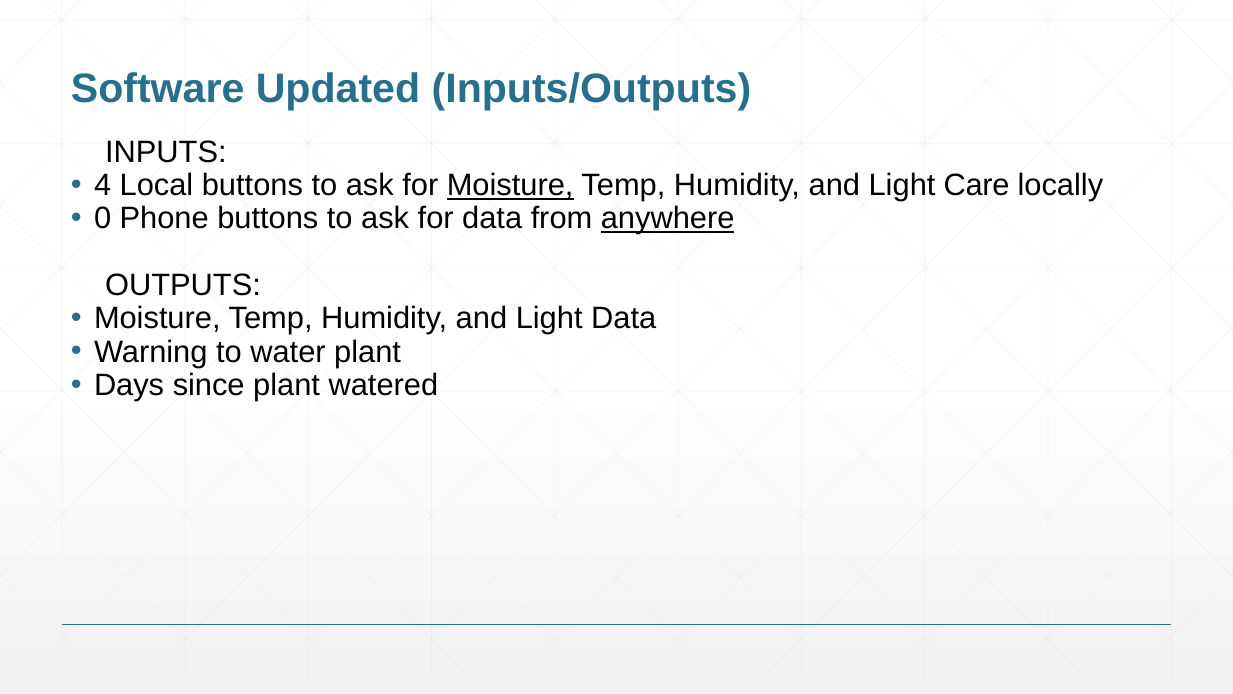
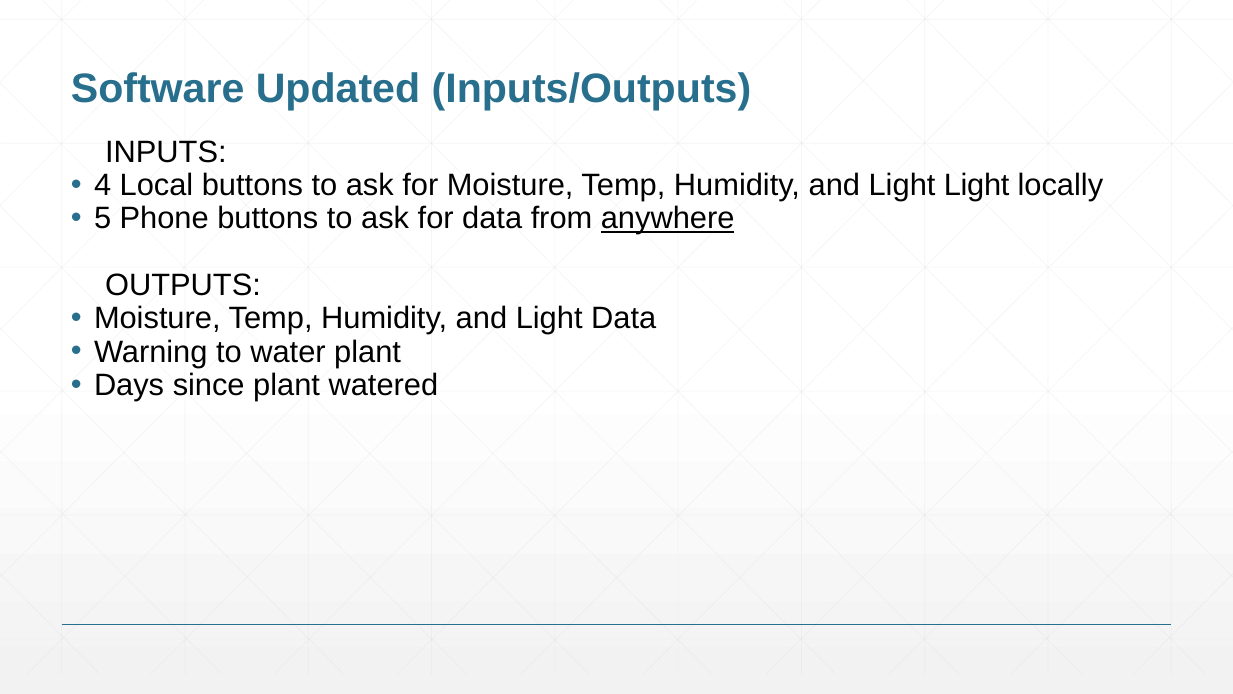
Moisture at (510, 185) underline: present -> none
Light Care: Care -> Light
0: 0 -> 5
